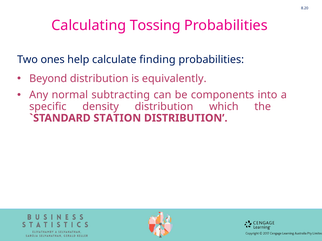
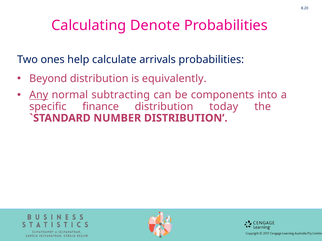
Tossing: Tossing -> Denote
finding: finding -> arrivals
Any underline: none -> present
density: density -> finance
which: which -> today
STATION: STATION -> NUMBER
